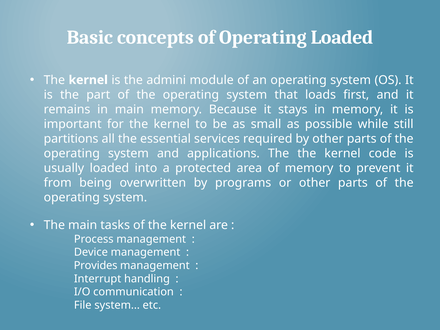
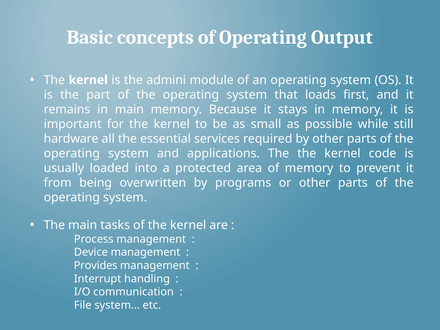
Operating Loaded: Loaded -> Output
partitions: partitions -> hardware
